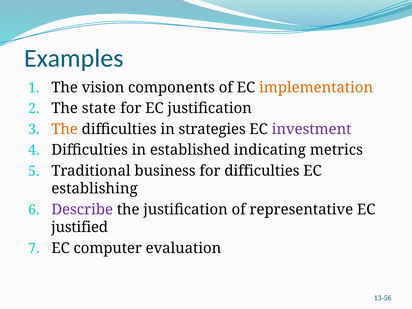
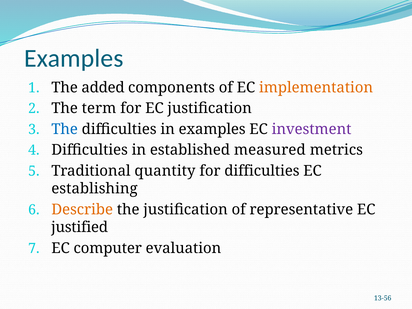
vision: vision -> added
state: state -> term
The at (65, 129) colour: orange -> blue
in strategies: strategies -> examples
indicating: indicating -> measured
business: business -> quantity
Describe colour: purple -> orange
